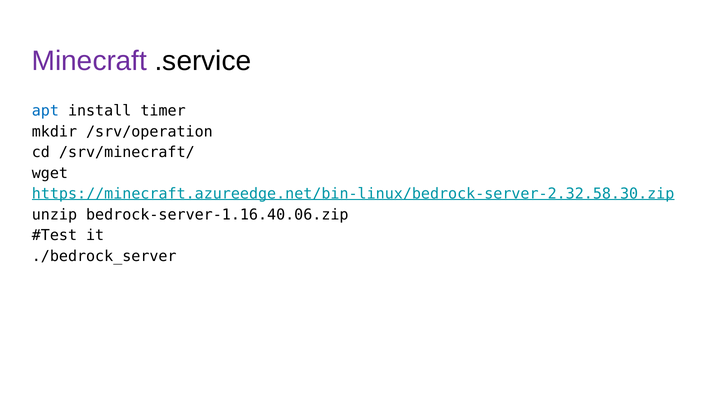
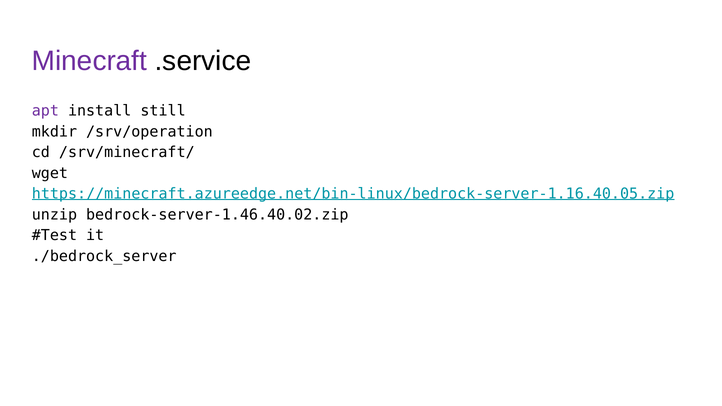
apt colour: blue -> purple
timer: timer -> still
https://minecraft.azureedge.net/bin-linux/bedrock-server-2.32.58.30.zip: https://minecraft.azureedge.net/bin-linux/bedrock-server-2.32.58.30.zip -> https://minecraft.azureedge.net/bin-linux/bedrock-server-1.16.40.05.zip
bedrock-server-1.16.40.06.zip: bedrock-server-1.16.40.06.zip -> bedrock-server-1.46.40.02.zip
